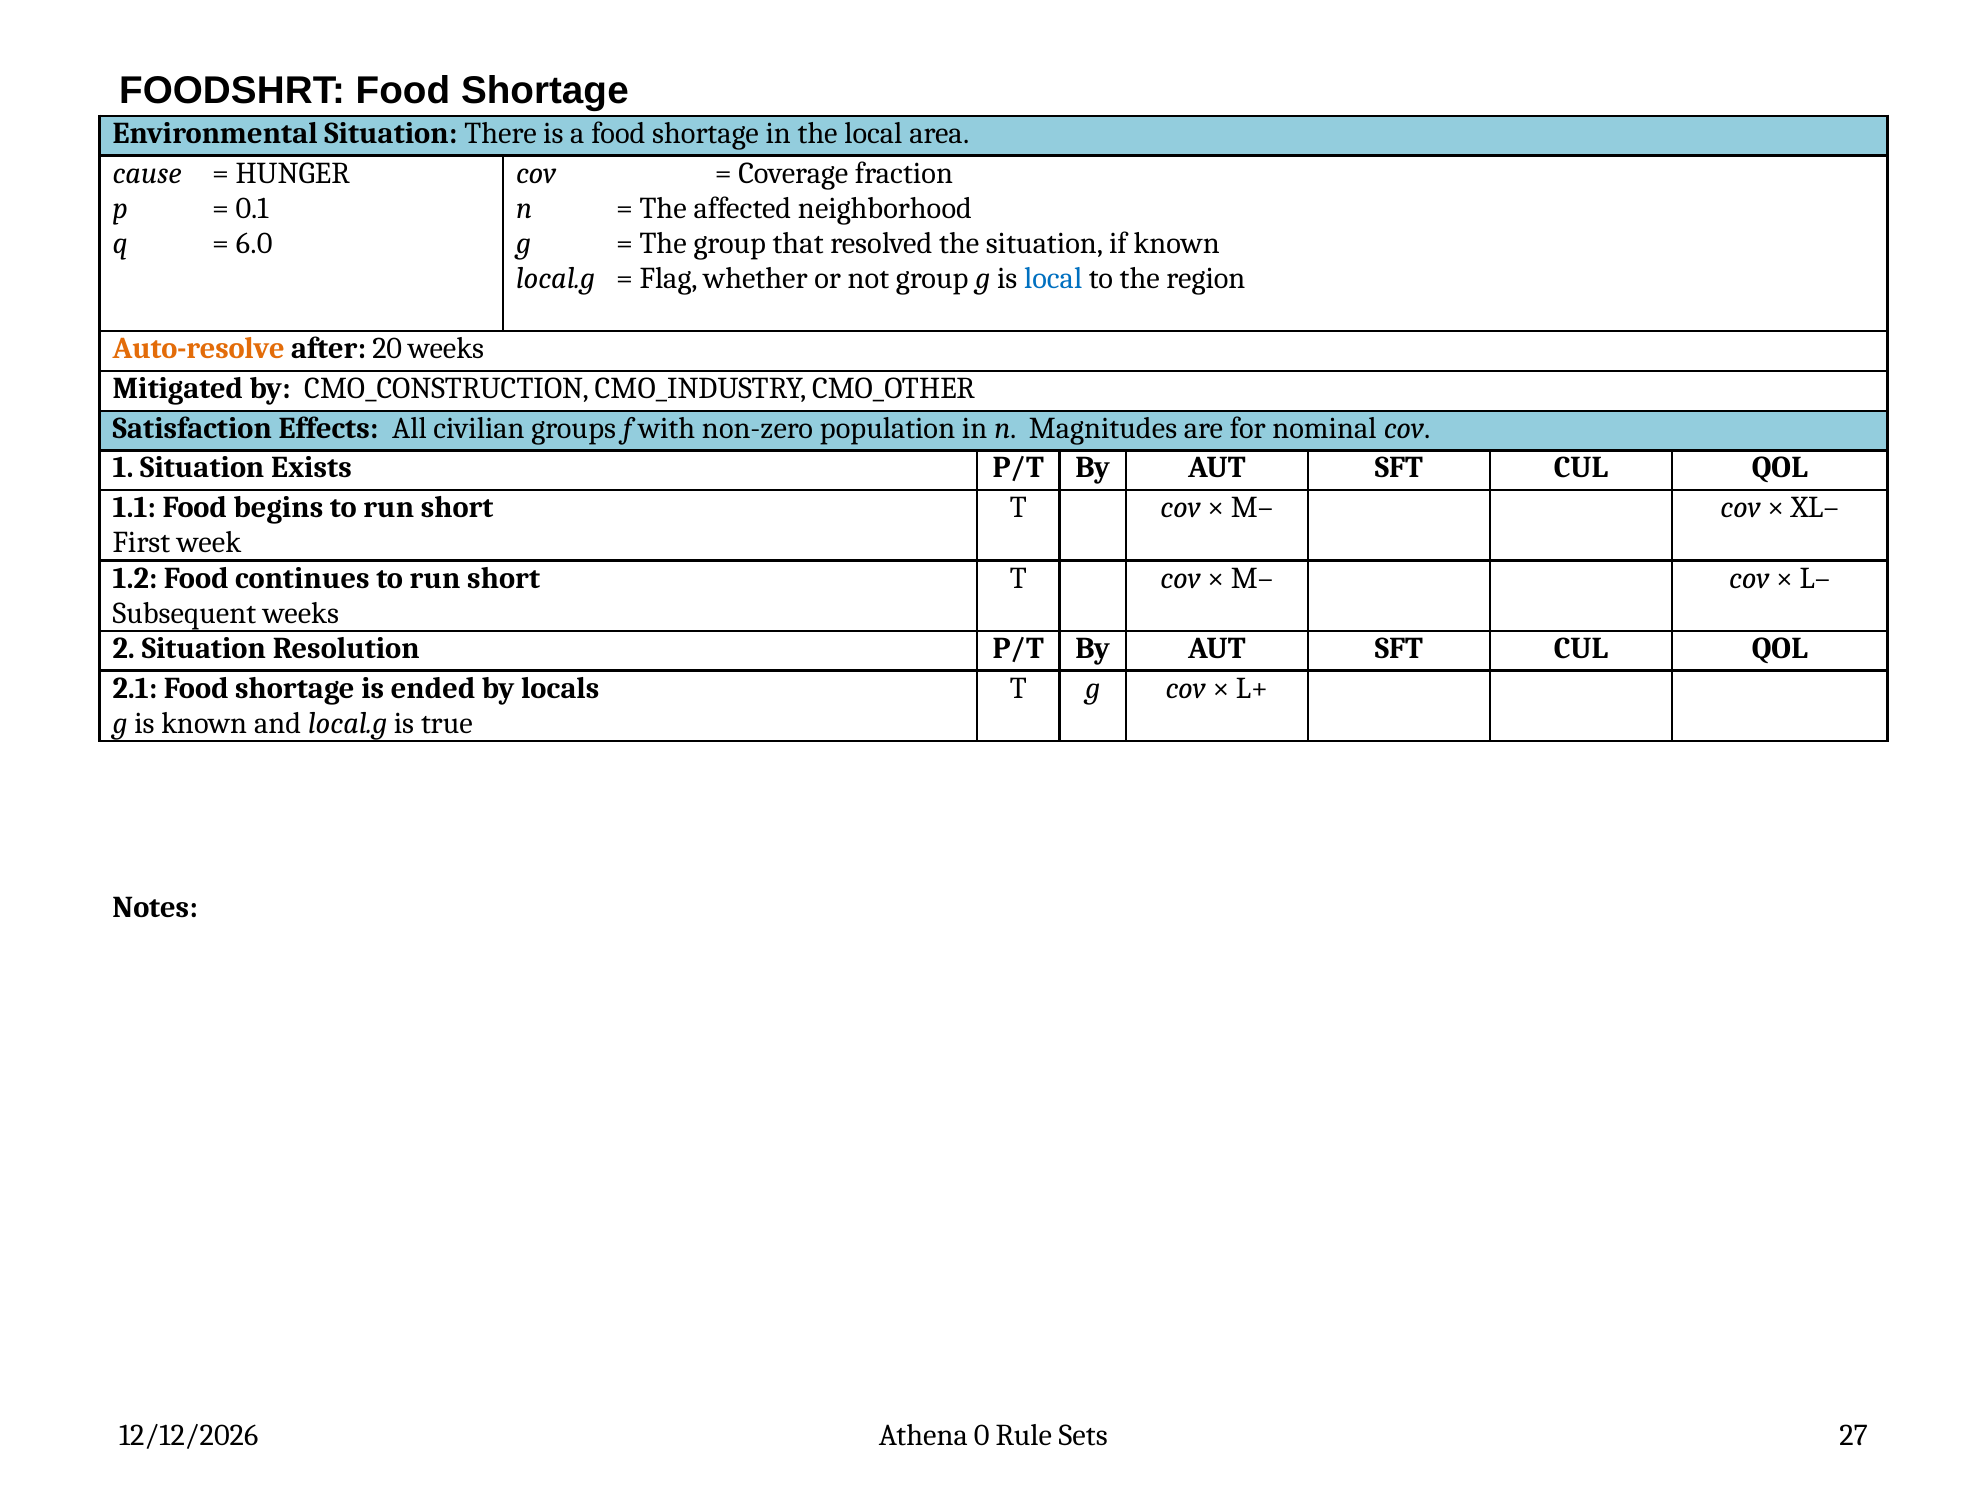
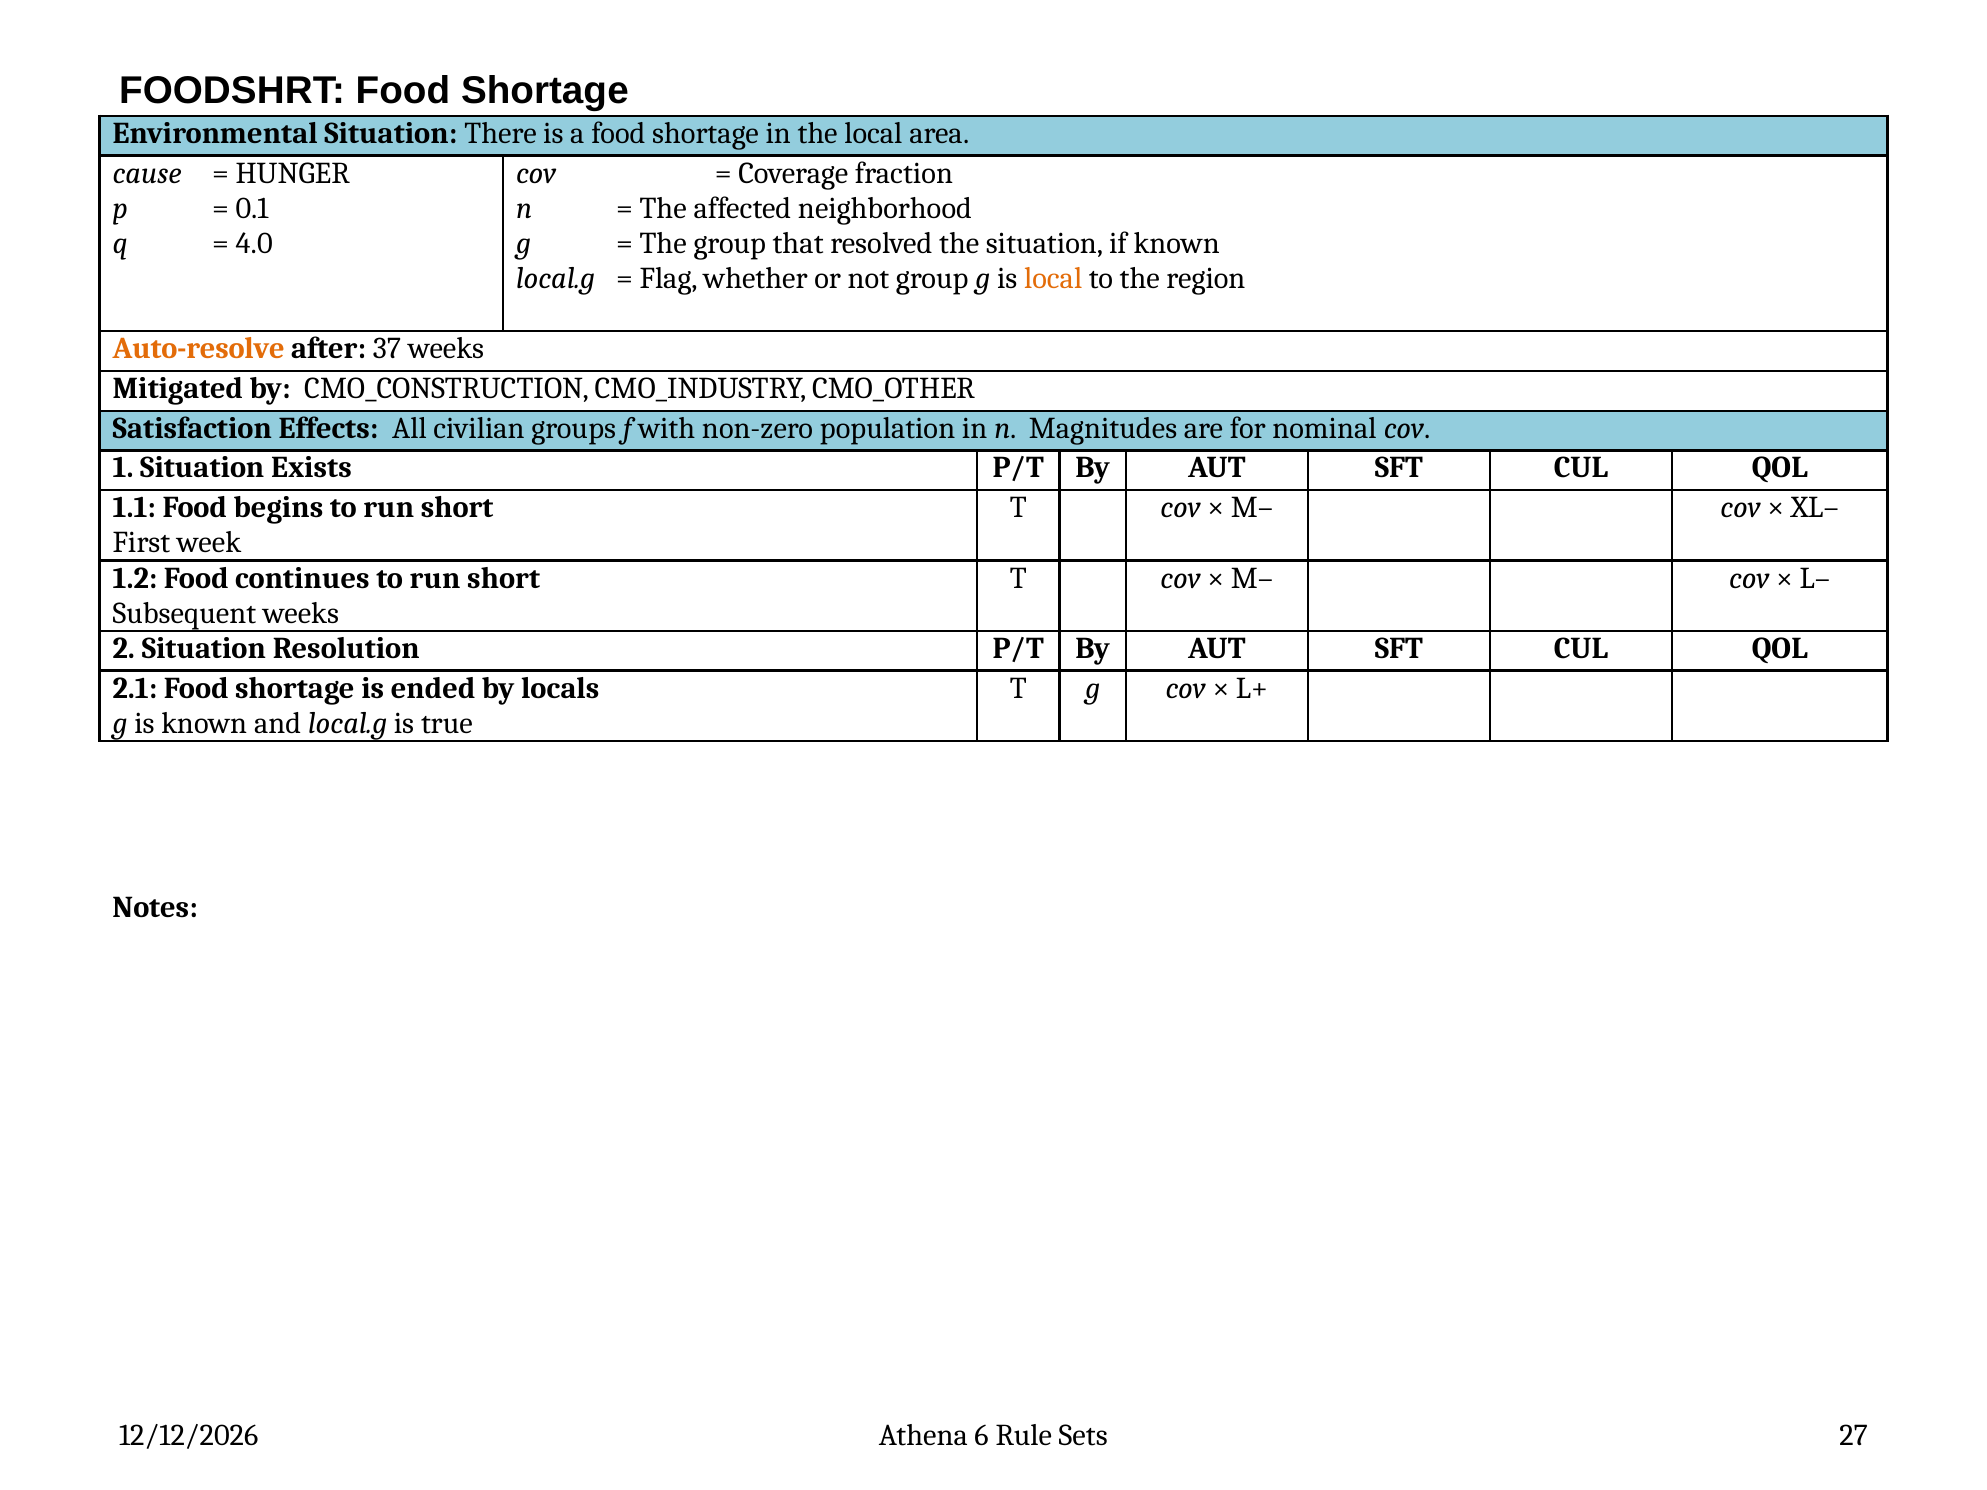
6.0: 6.0 -> 4.0
local at (1053, 278) colour: blue -> orange
20: 20 -> 37
0: 0 -> 6
